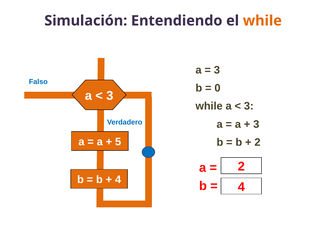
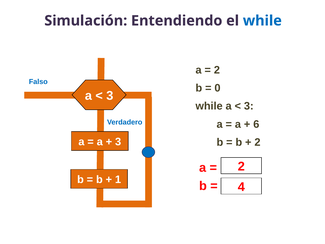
while at (262, 21) colour: orange -> blue
3 at (217, 70): 3 -> 2
3 at (256, 124): 3 -> 6
5 at (118, 142): 5 -> 3
4 at (118, 179): 4 -> 1
